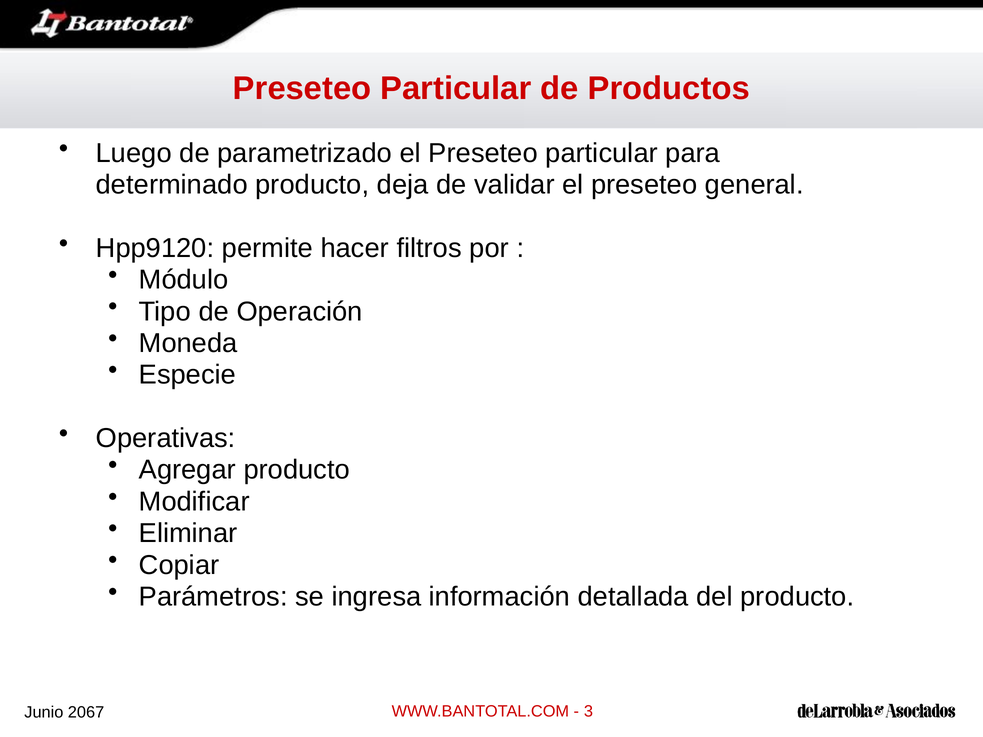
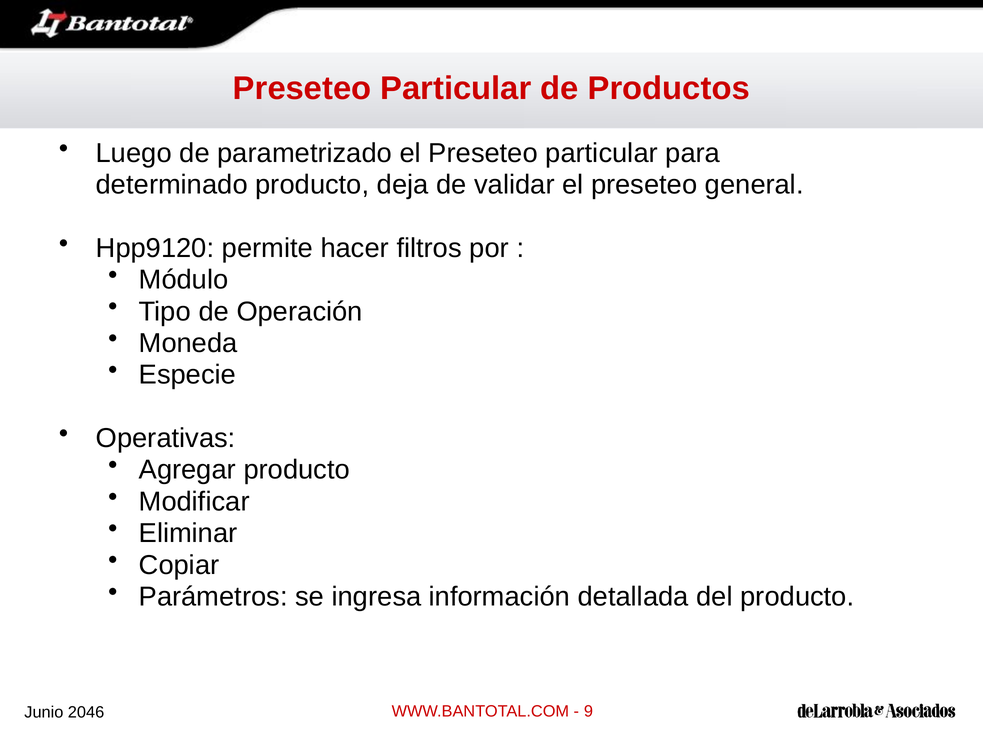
3: 3 -> 9
2067: 2067 -> 2046
